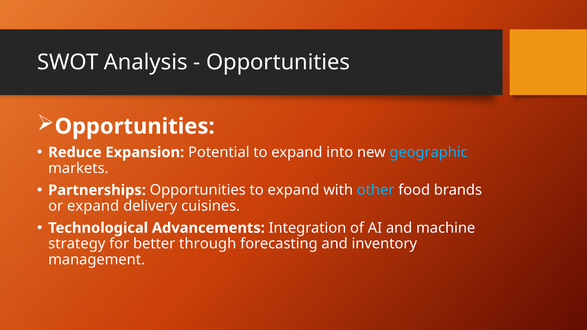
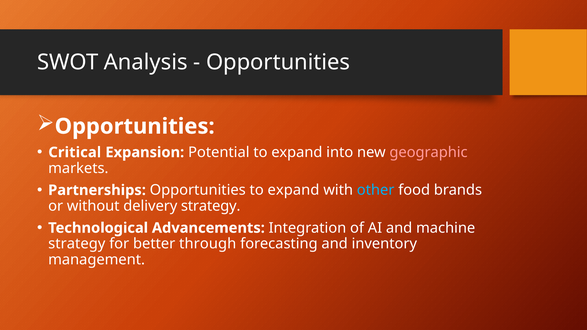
Reduce: Reduce -> Critical
geographic colour: light blue -> pink
or expand: expand -> without
delivery cuisines: cuisines -> strategy
